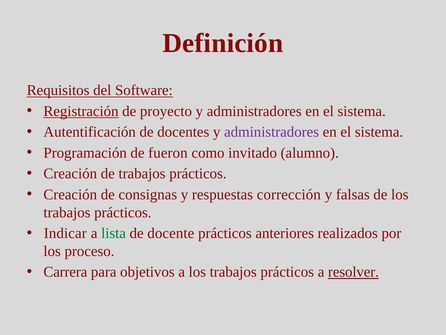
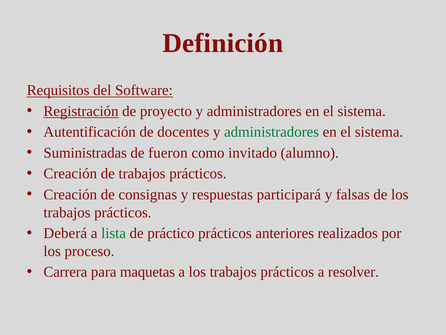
administradores at (272, 132) colour: purple -> green
Programación: Programación -> Suministradas
corrección: corrección -> participará
Indicar: Indicar -> Deberá
docente: docente -> práctico
objetivos: objetivos -> maquetas
resolver underline: present -> none
